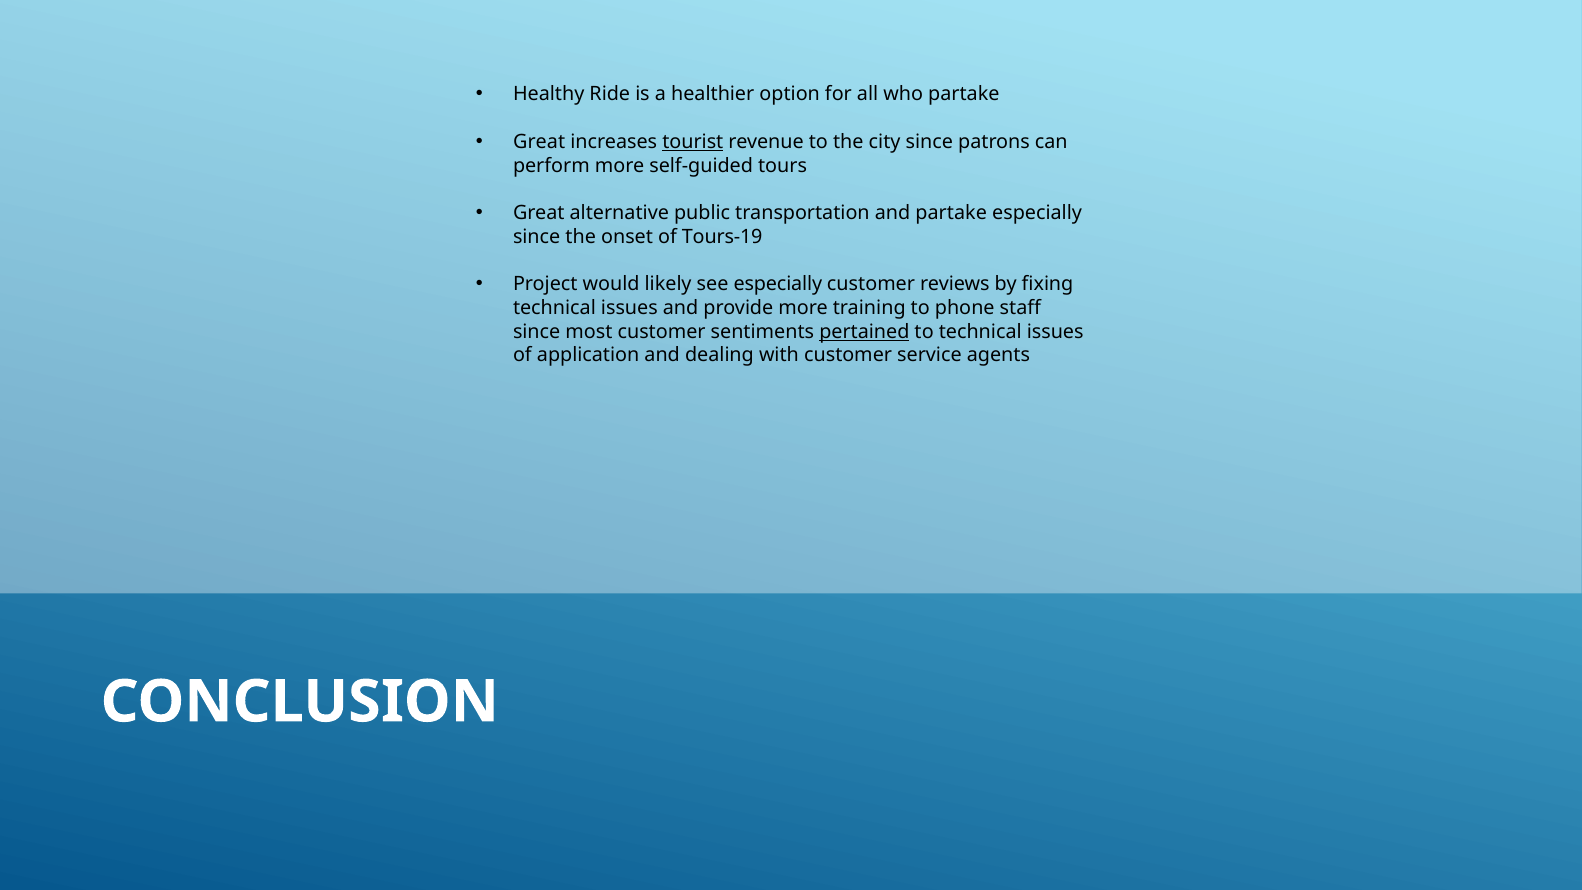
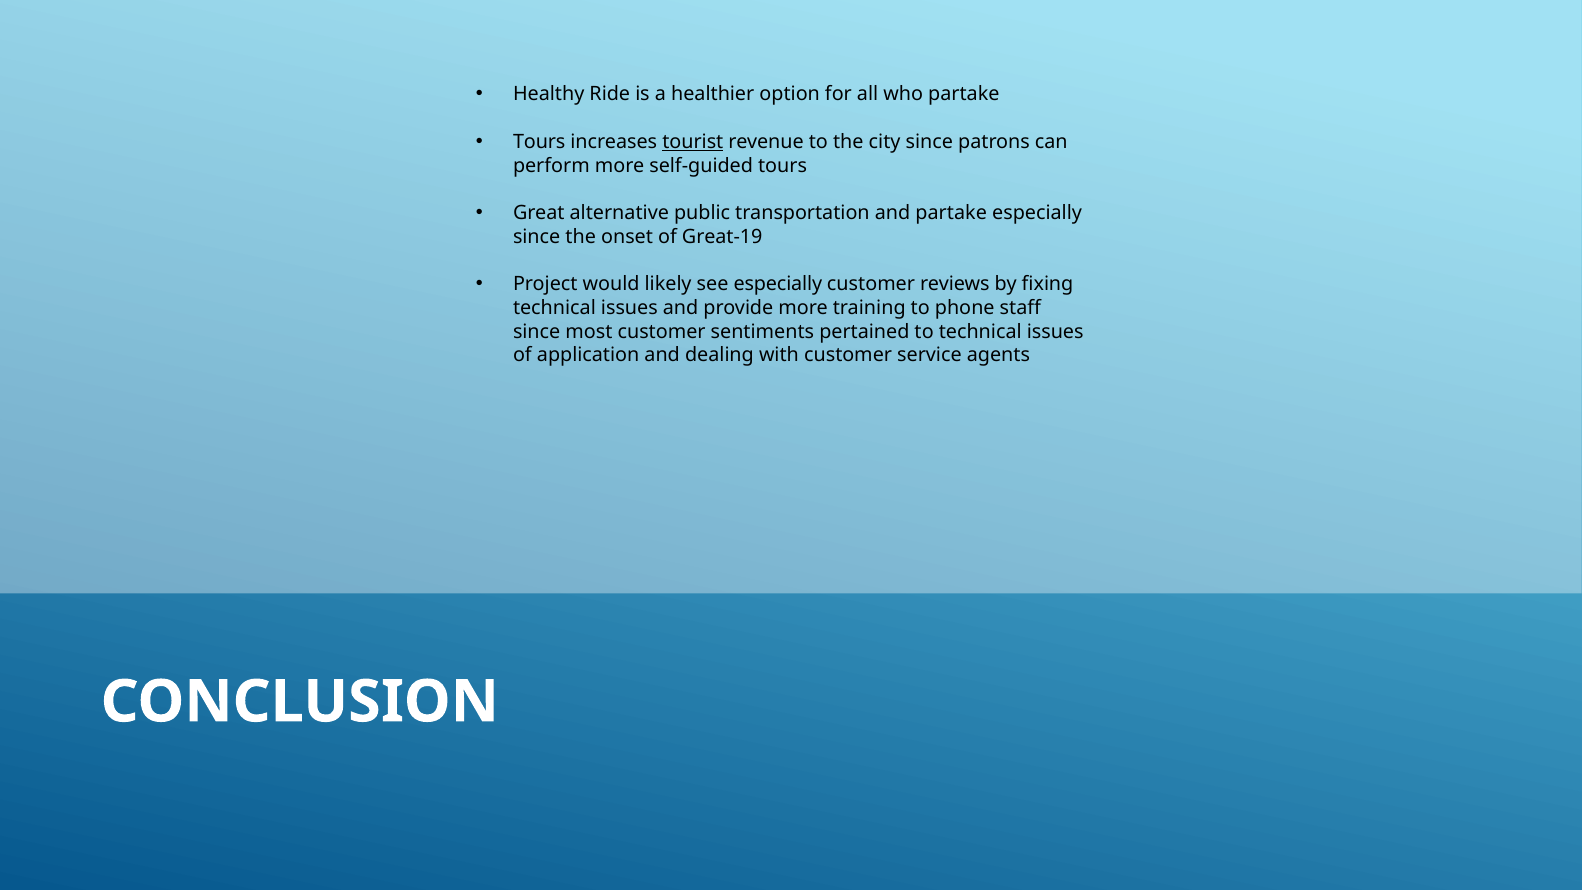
Great at (539, 142): Great -> Tours
Tours-19: Tours-19 -> Great-19
pertained underline: present -> none
